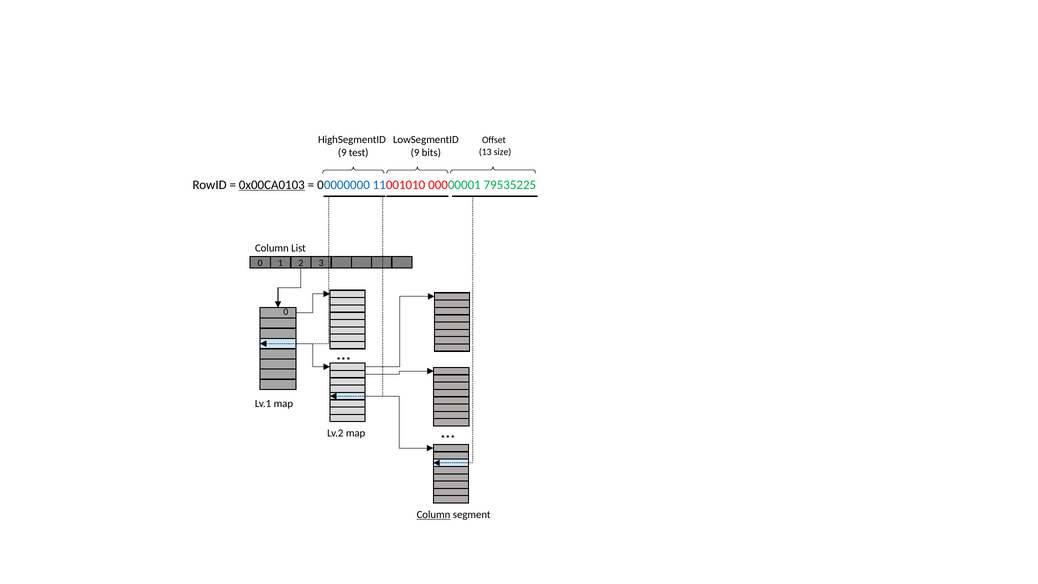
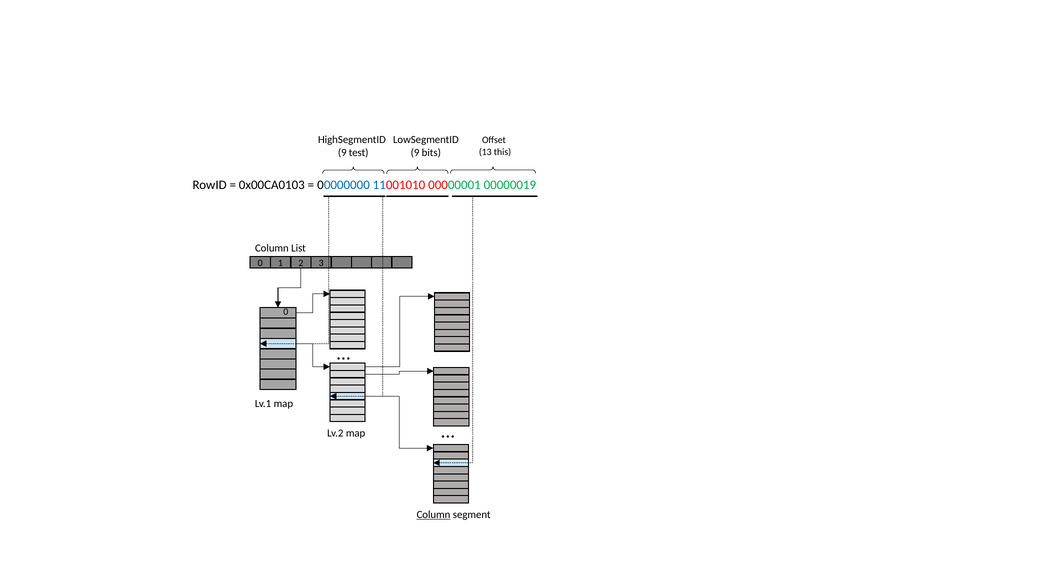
size: size -> this
0x00CA0103 underline: present -> none
79535225: 79535225 -> 00000019
